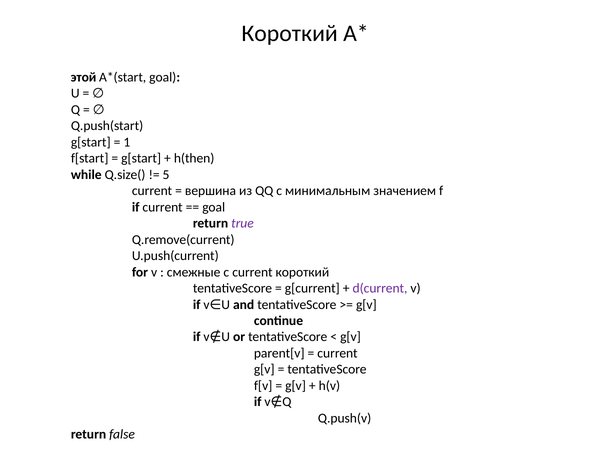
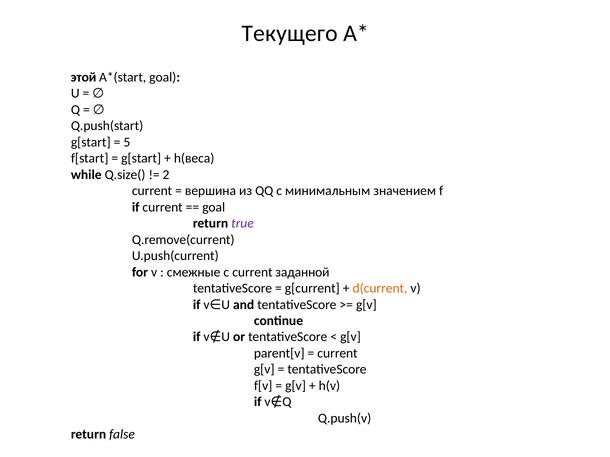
Короткий at (290, 33): Короткий -> Текущего
1: 1 -> 5
h(then: h(then -> h(веса
5: 5 -> 2
current короткий: короткий -> заданной
d(current colour: purple -> orange
